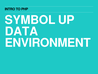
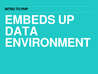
SYMBOL: SYMBOL -> EMBEDS
